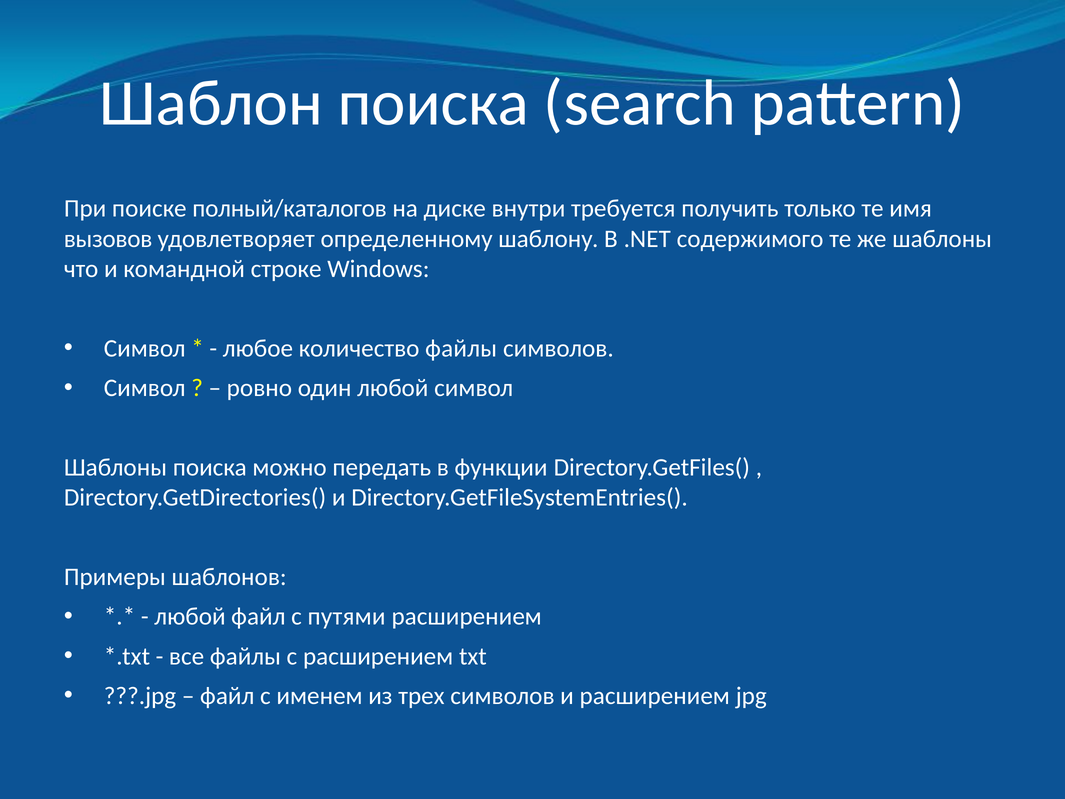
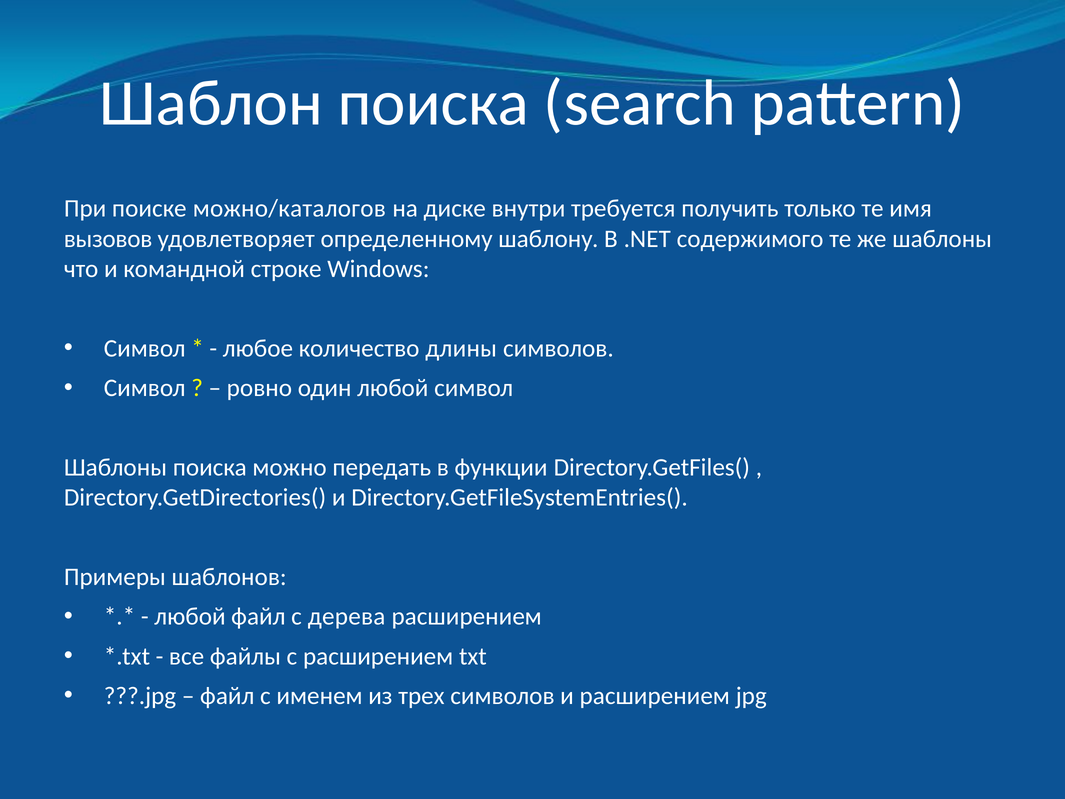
полный/каталогов: полный/каталогов -> можно/каталогов
количество файлы: файлы -> длины
путями: путями -> дерева
